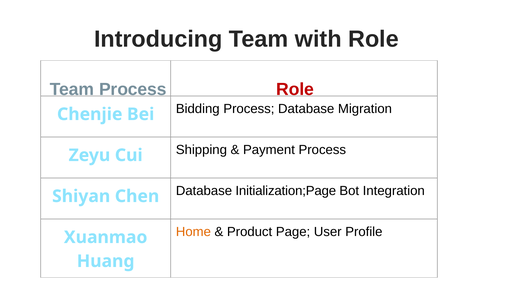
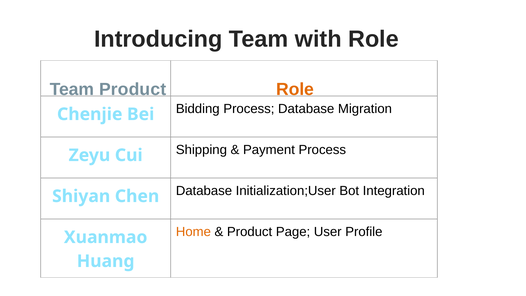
Role at (295, 89) colour: red -> orange
Team Process: Process -> Product
Initialization;Page: Initialization;Page -> Initialization;User
